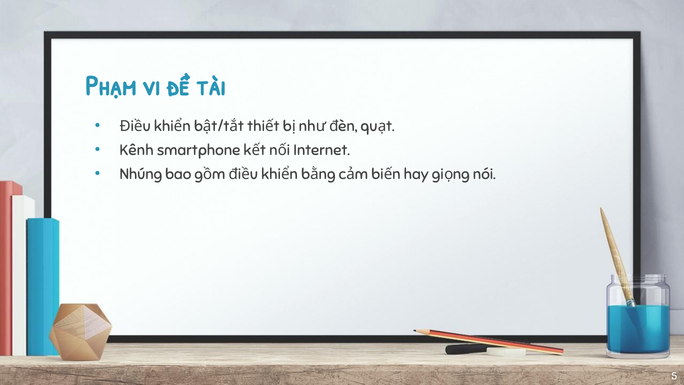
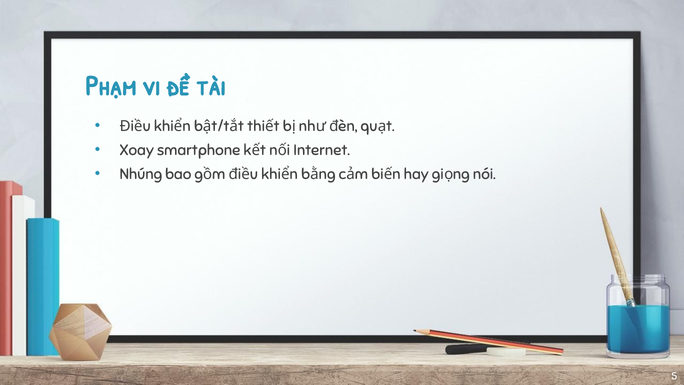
Kênh: Kênh -> Xoay
